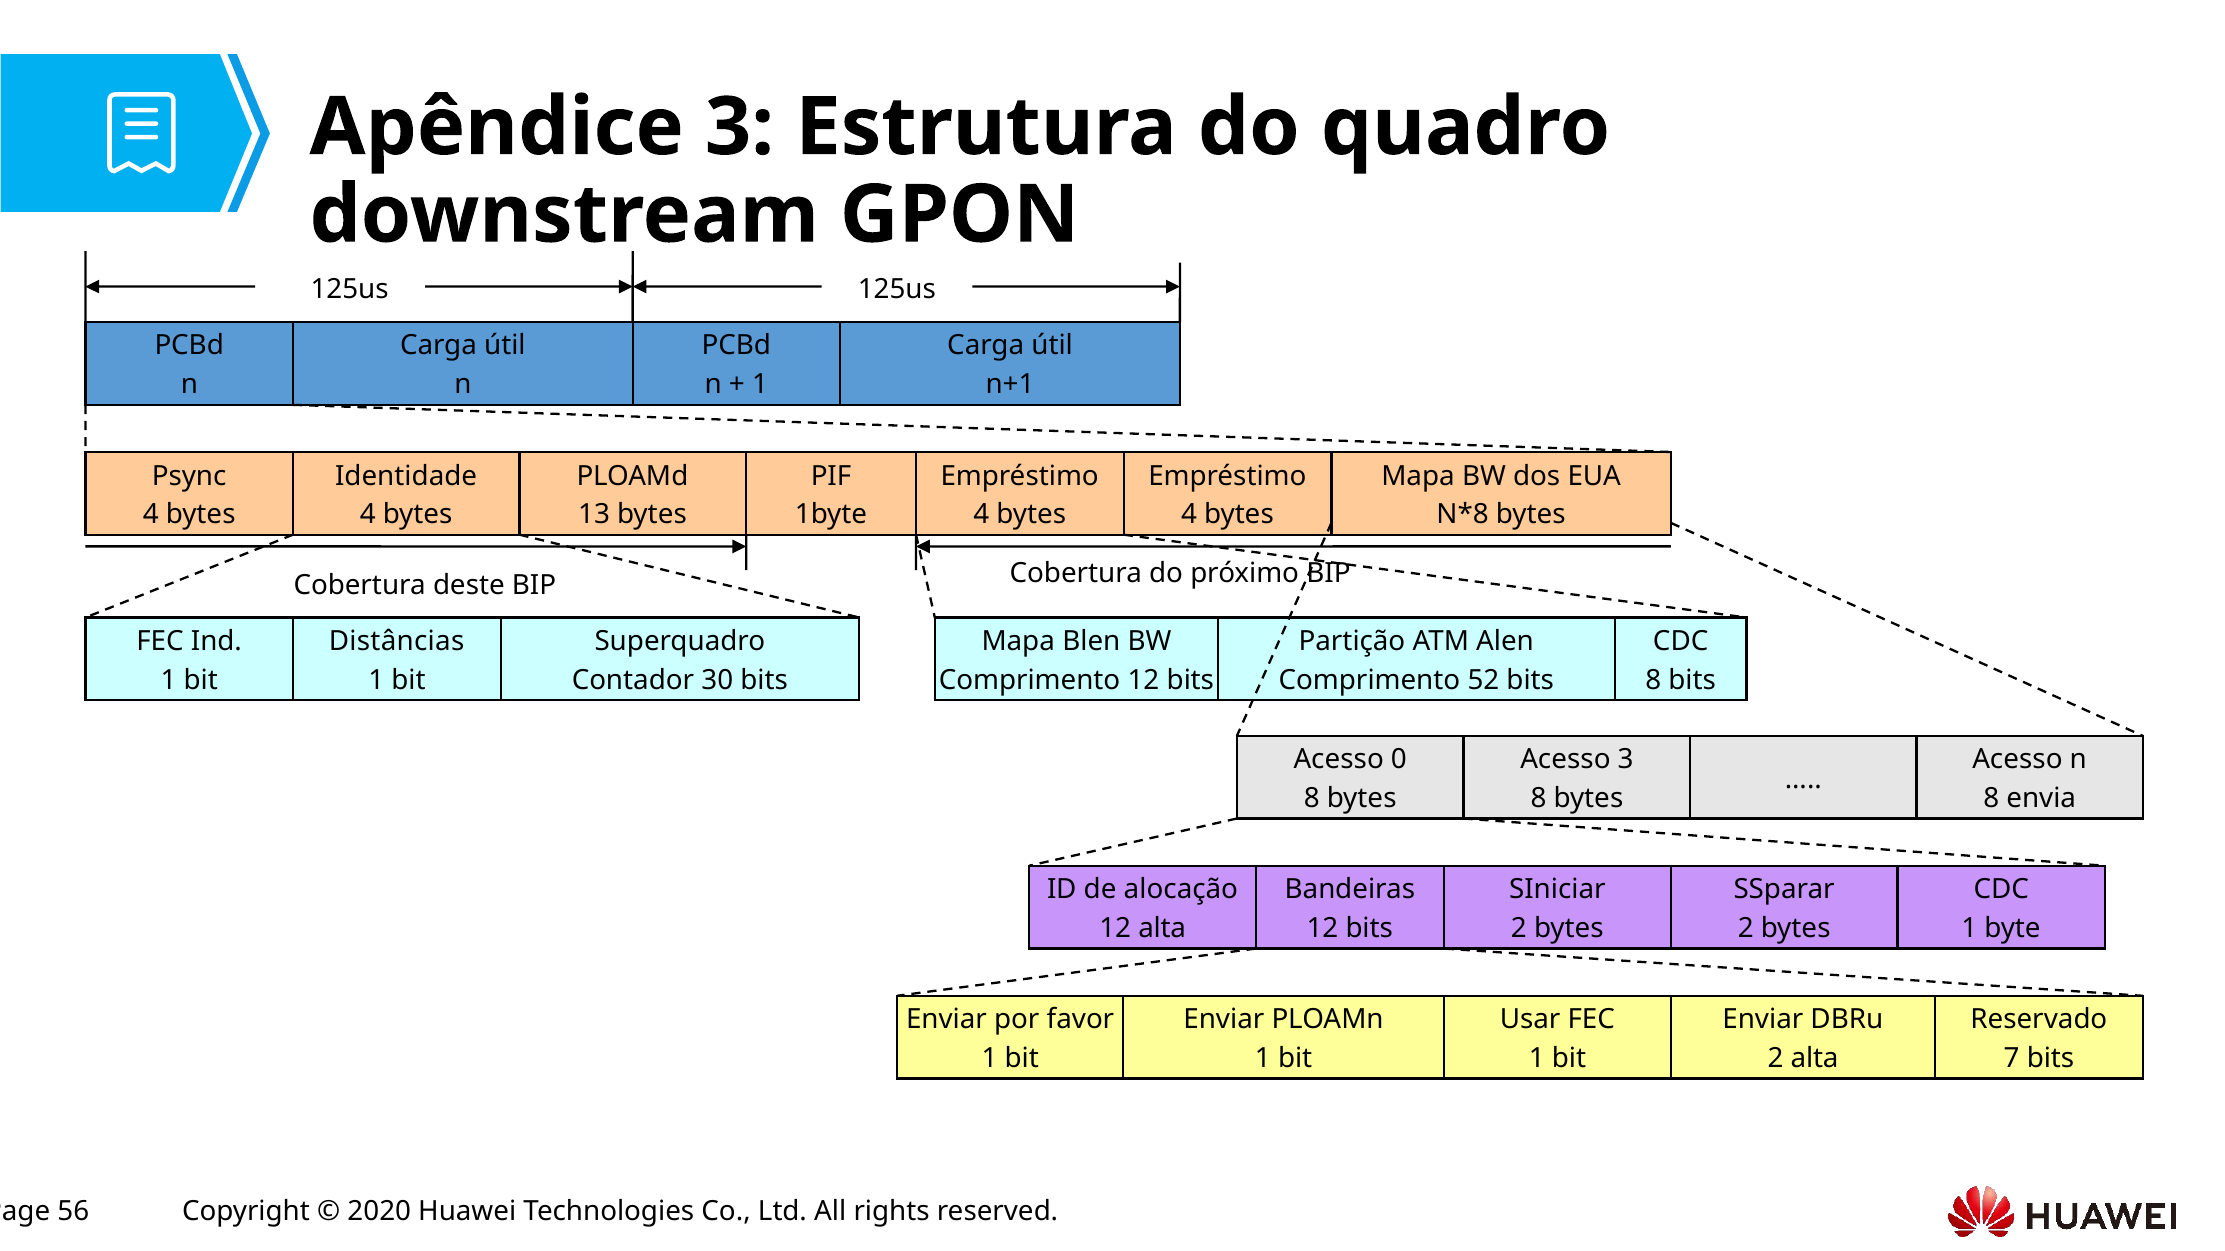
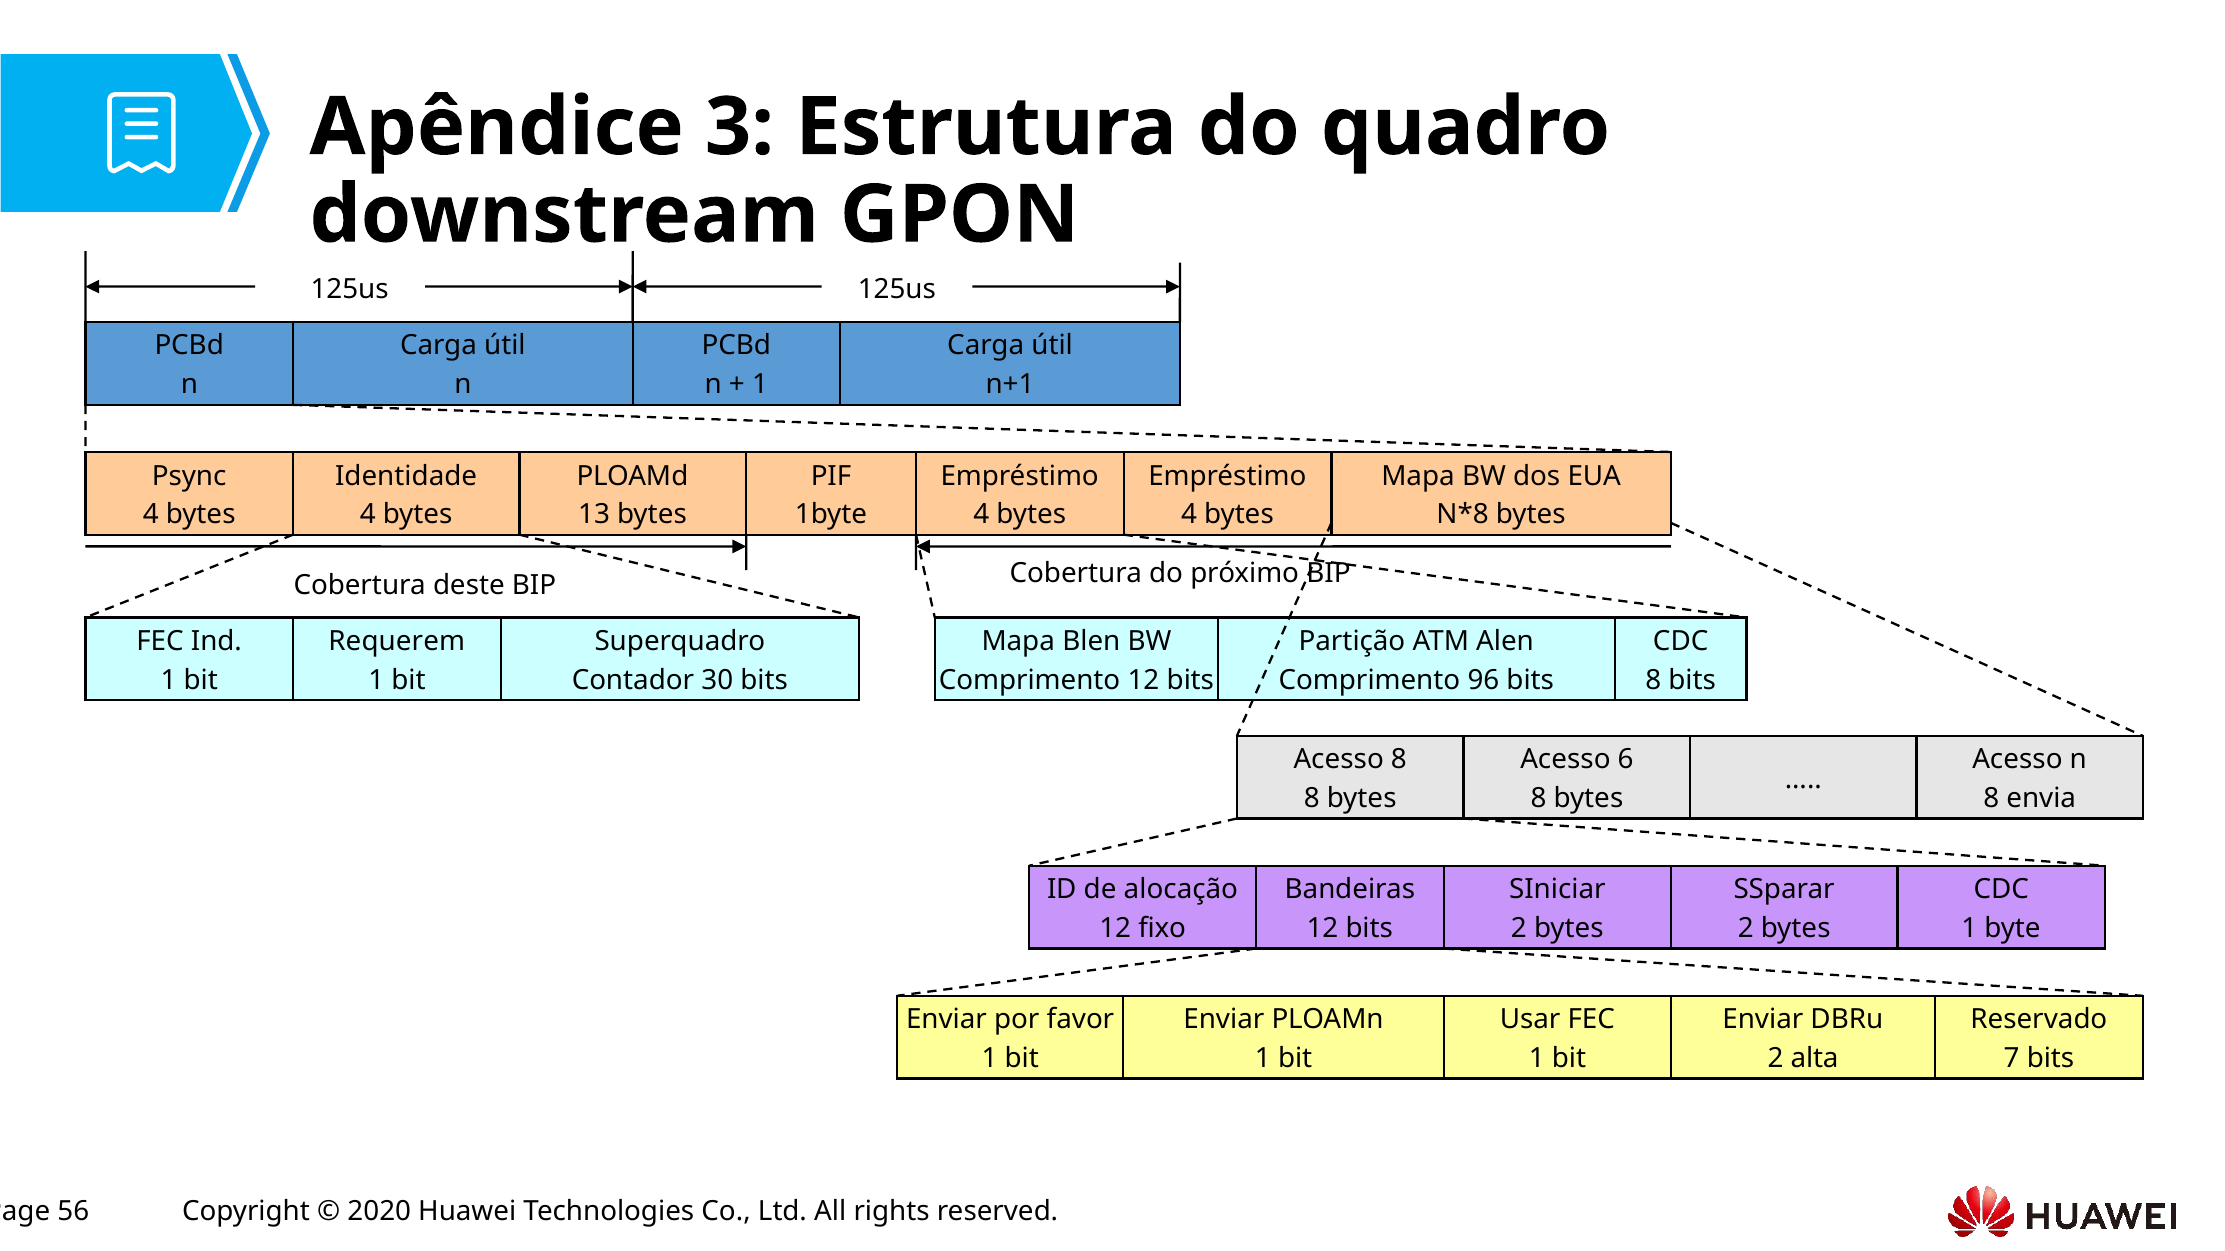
Distâncias: Distâncias -> Requerem
52: 52 -> 96
Acesso 0: 0 -> 8
Acesso 3: 3 -> 6
12 alta: alta -> fixo
